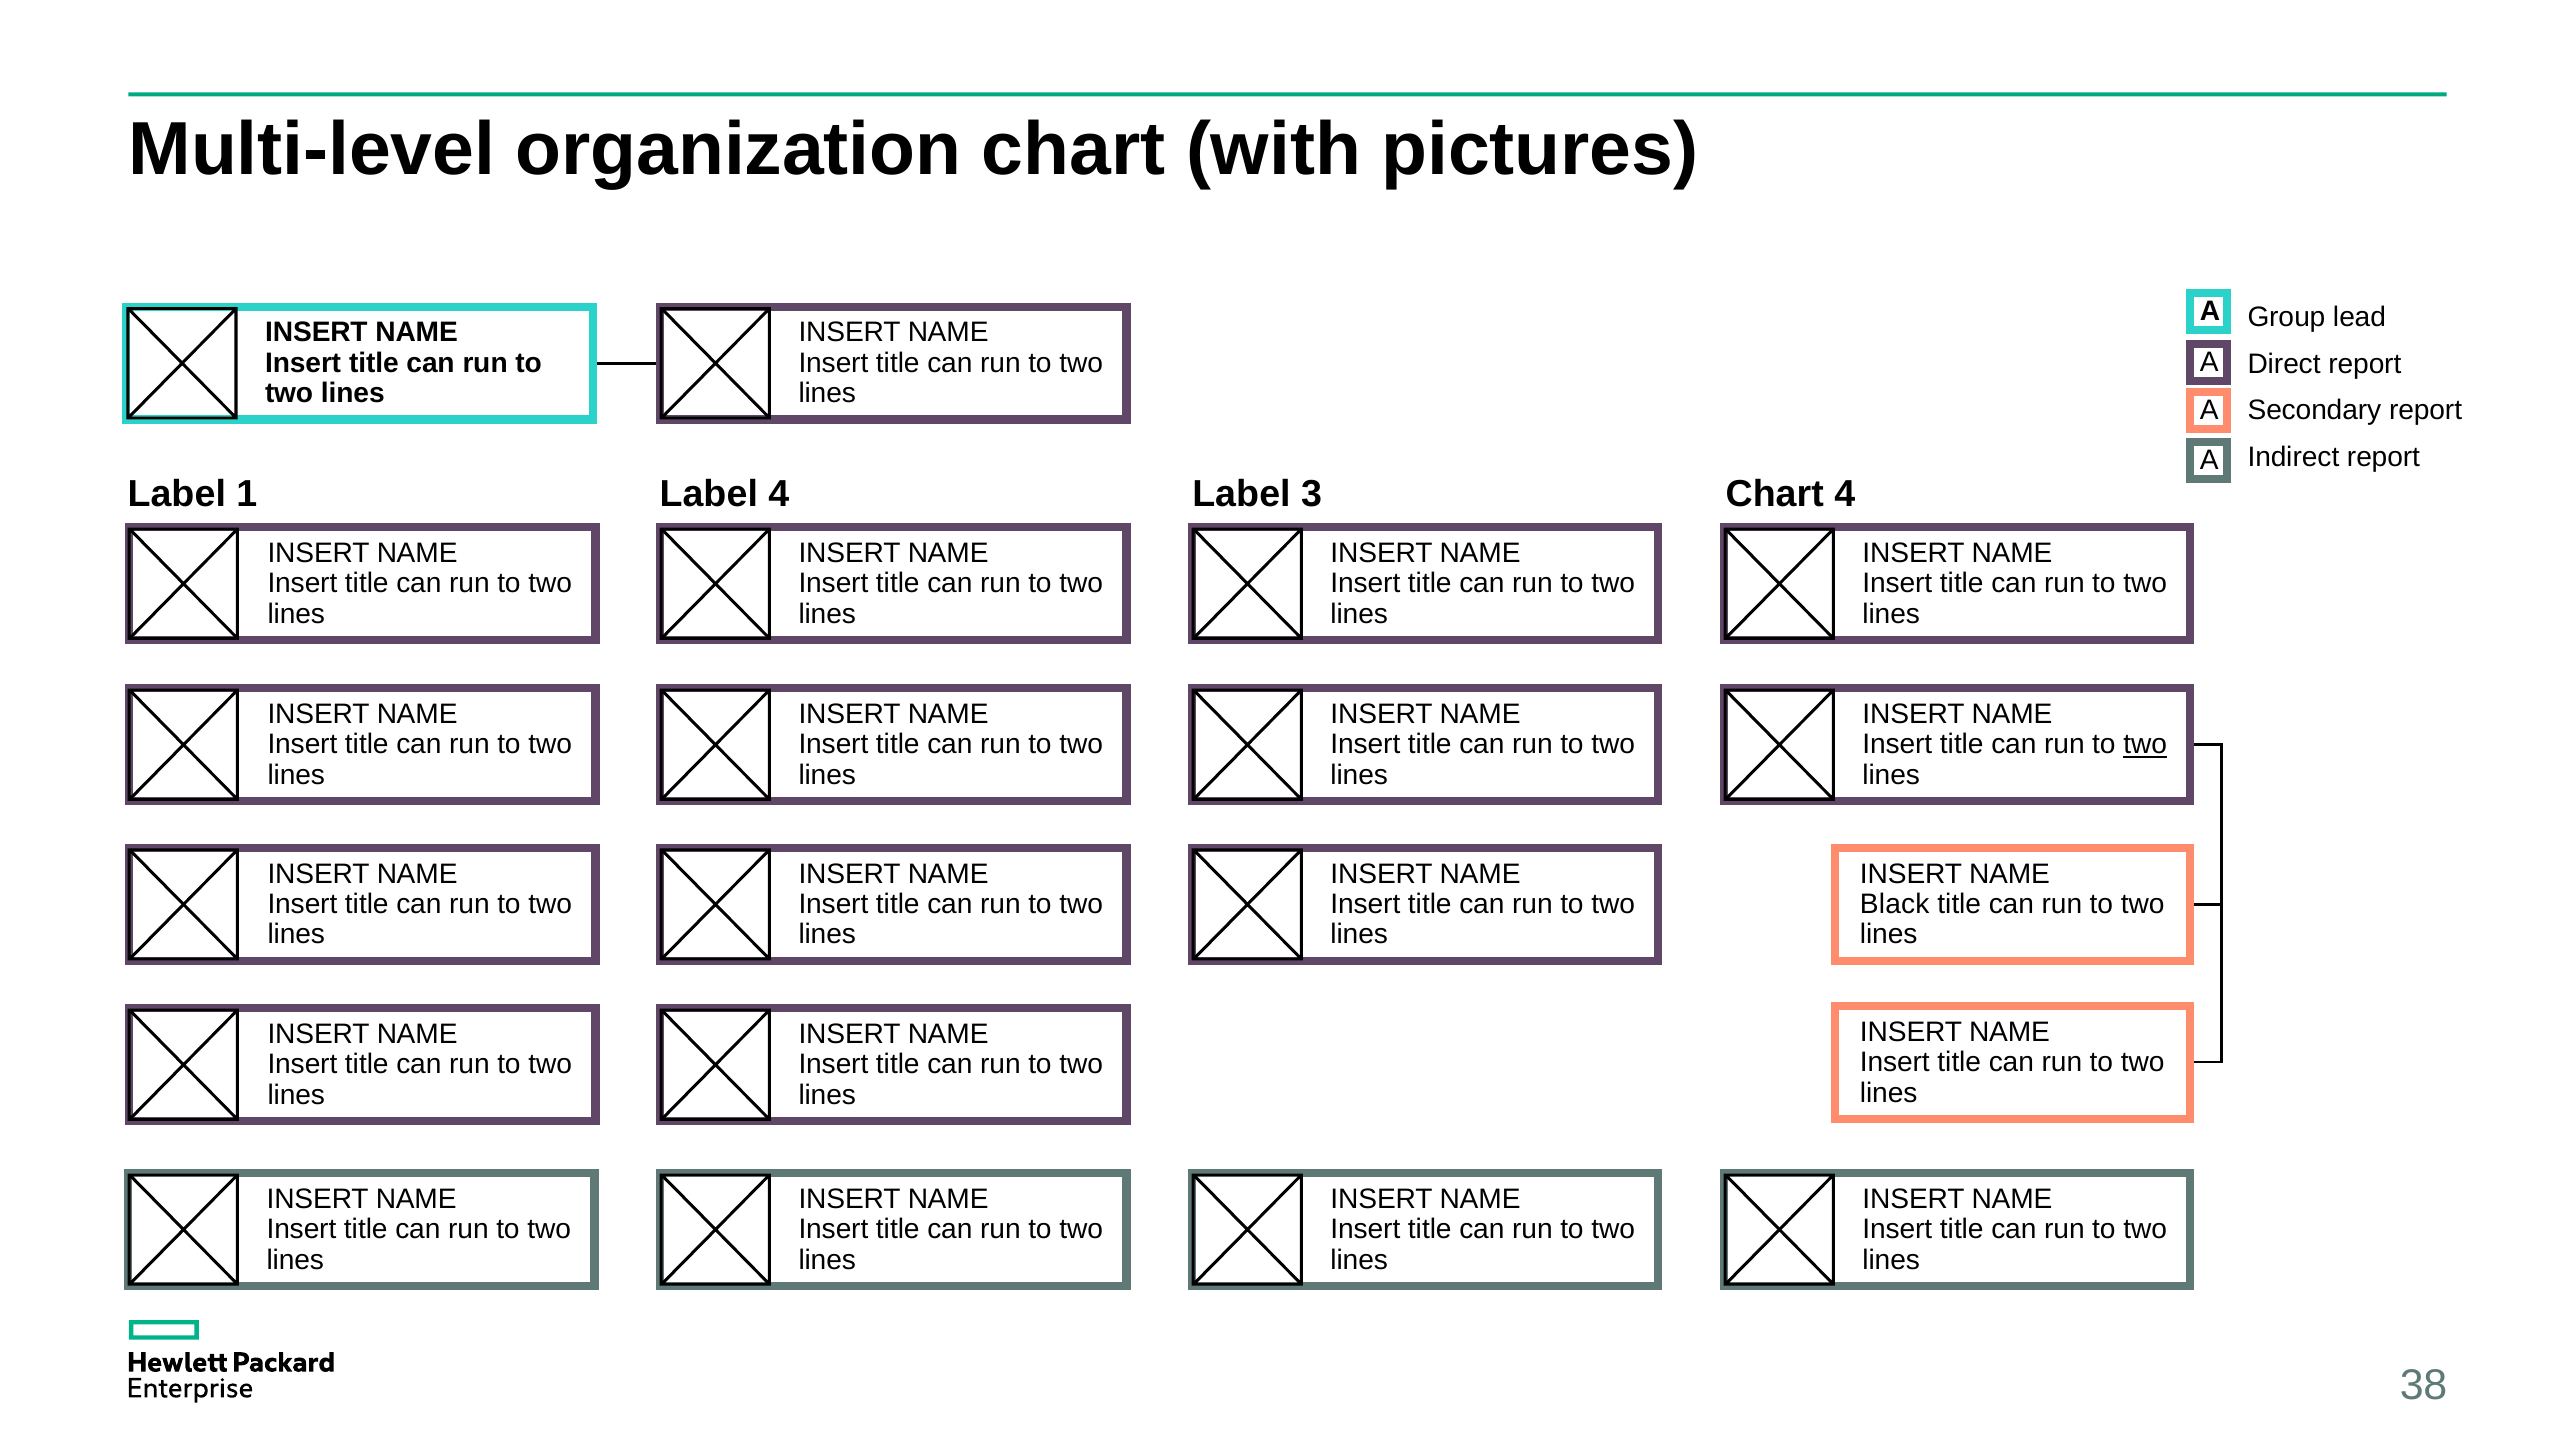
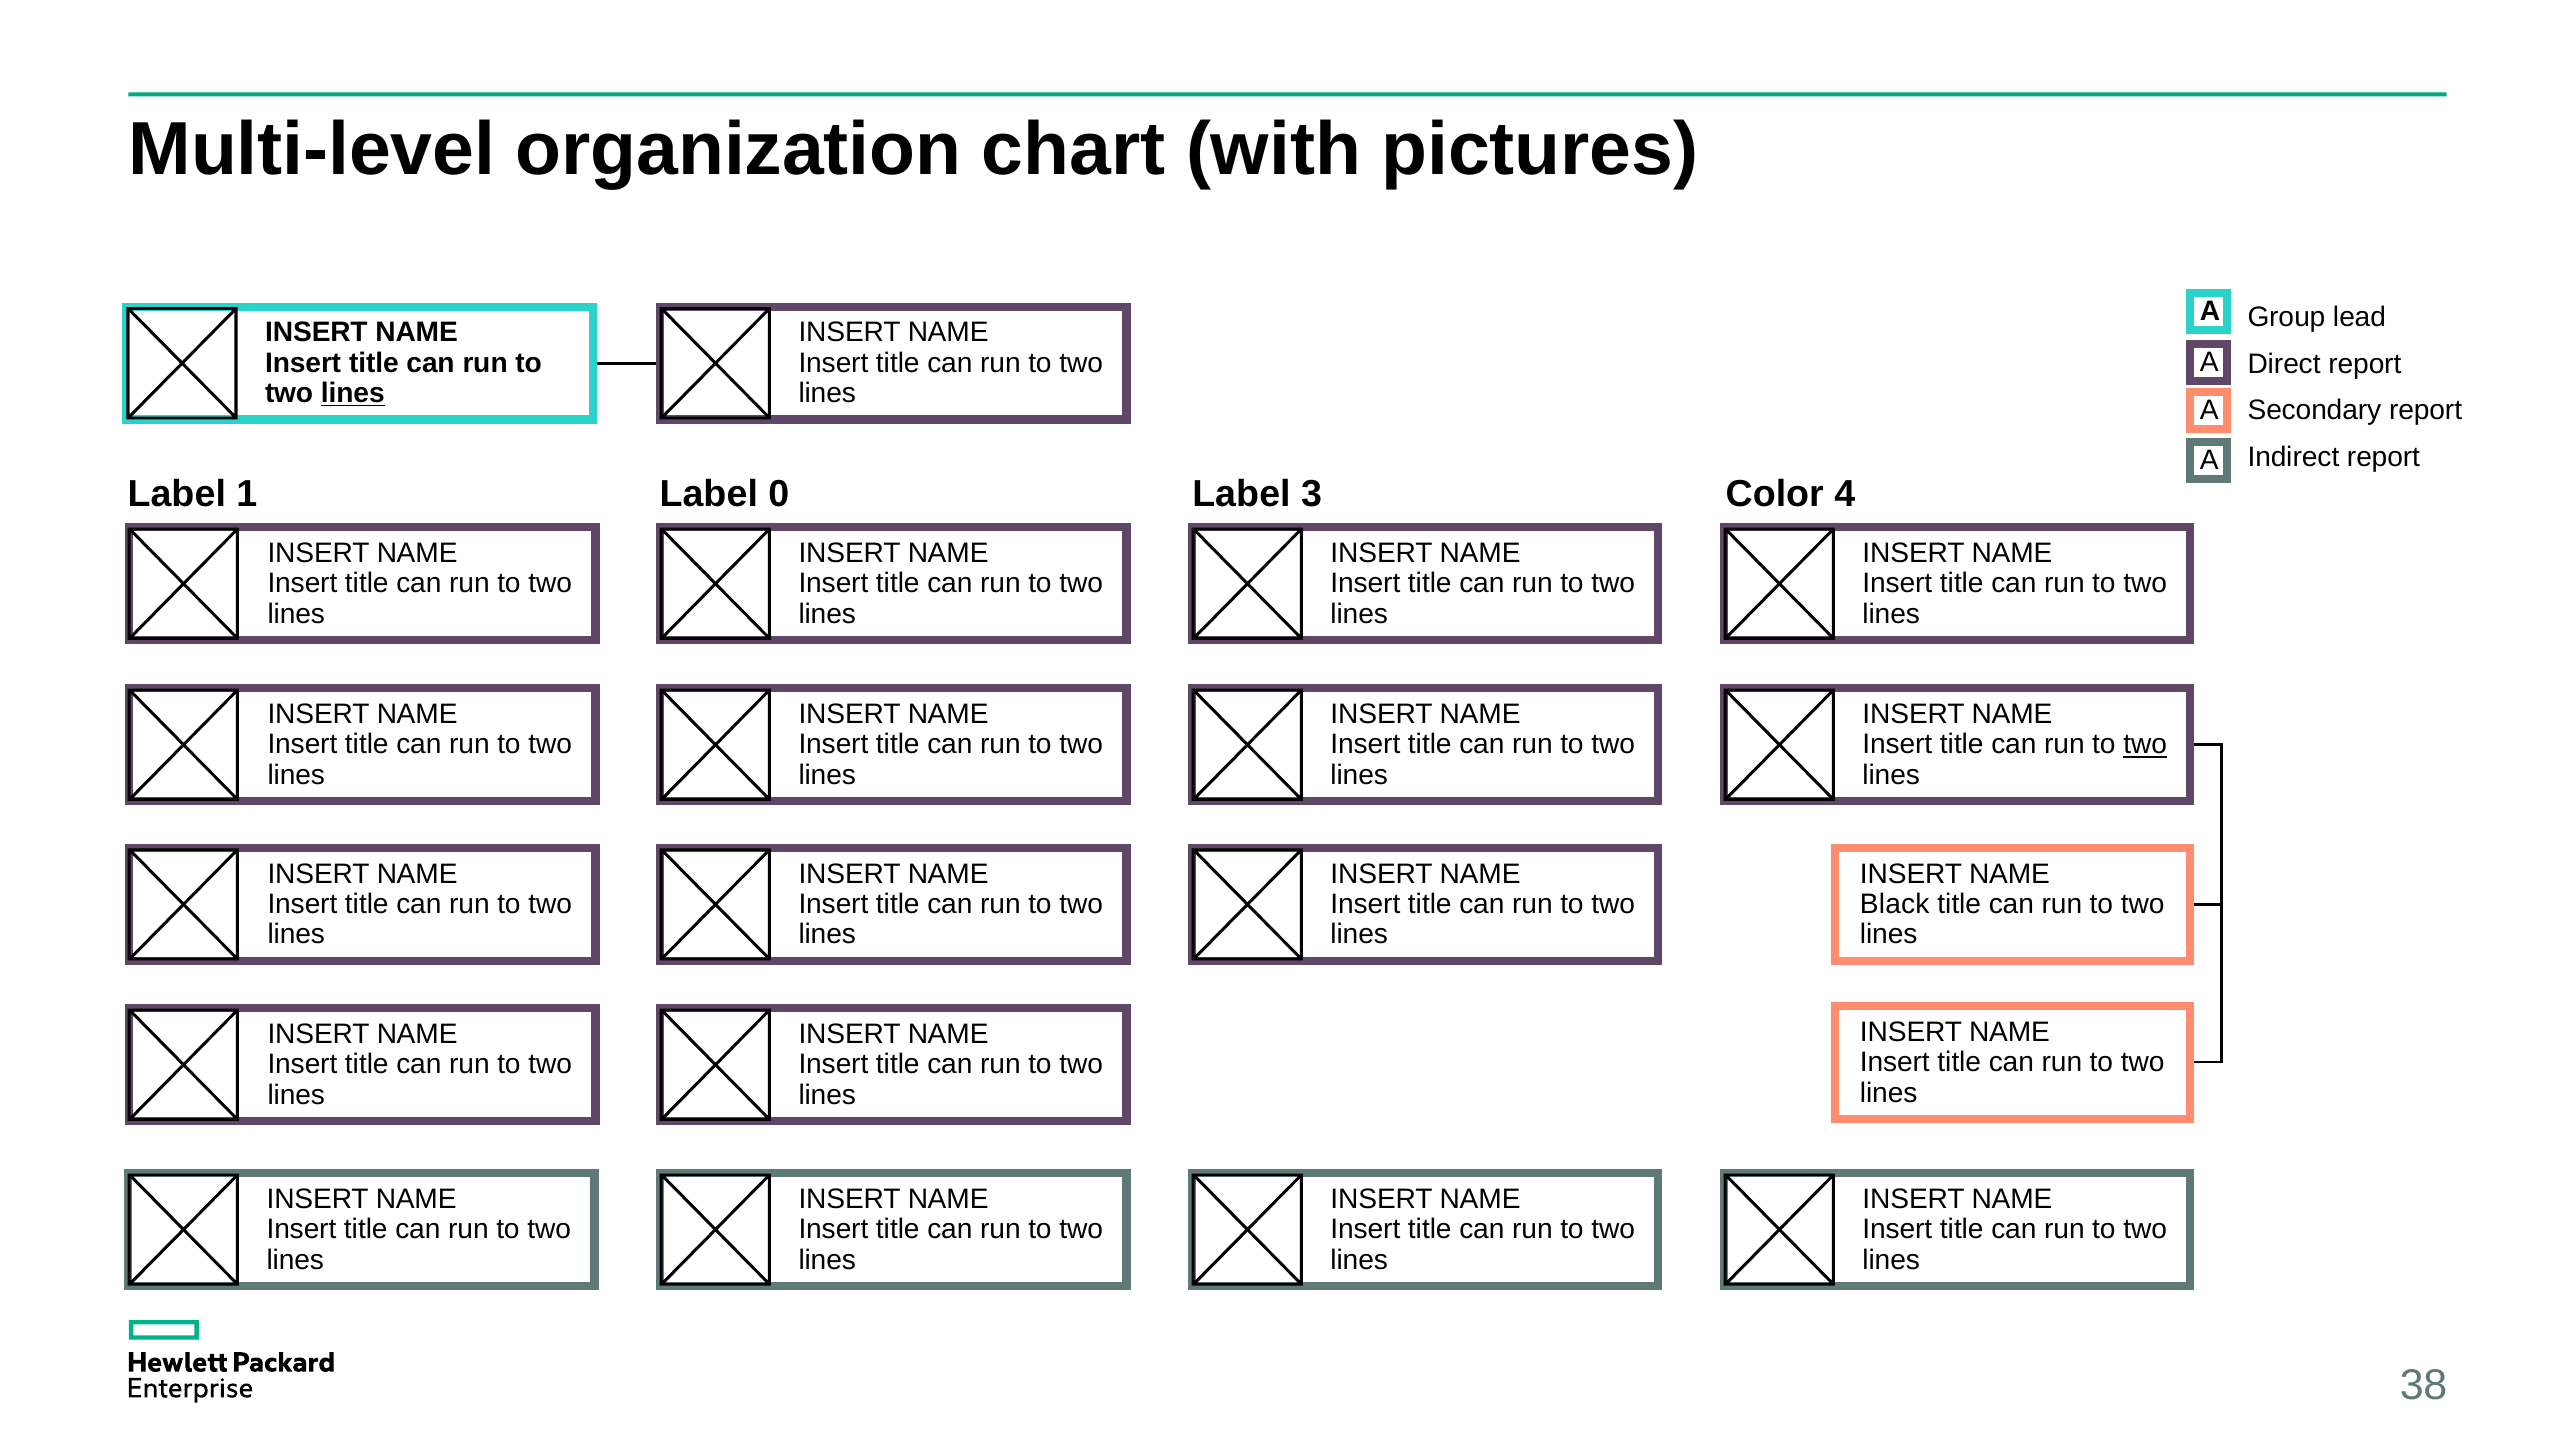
lines at (353, 393) underline: none -> present
Label 4: 4 -> 0
3 Chart: Chart -> Color
